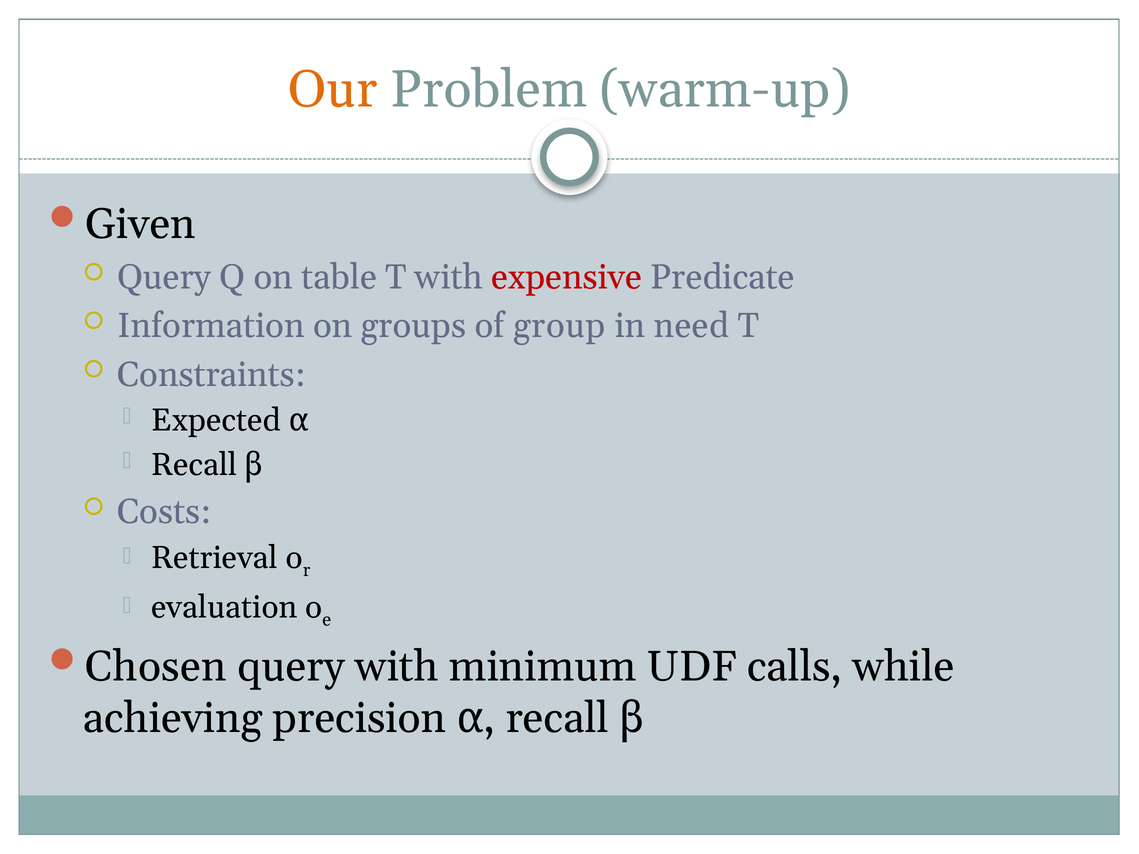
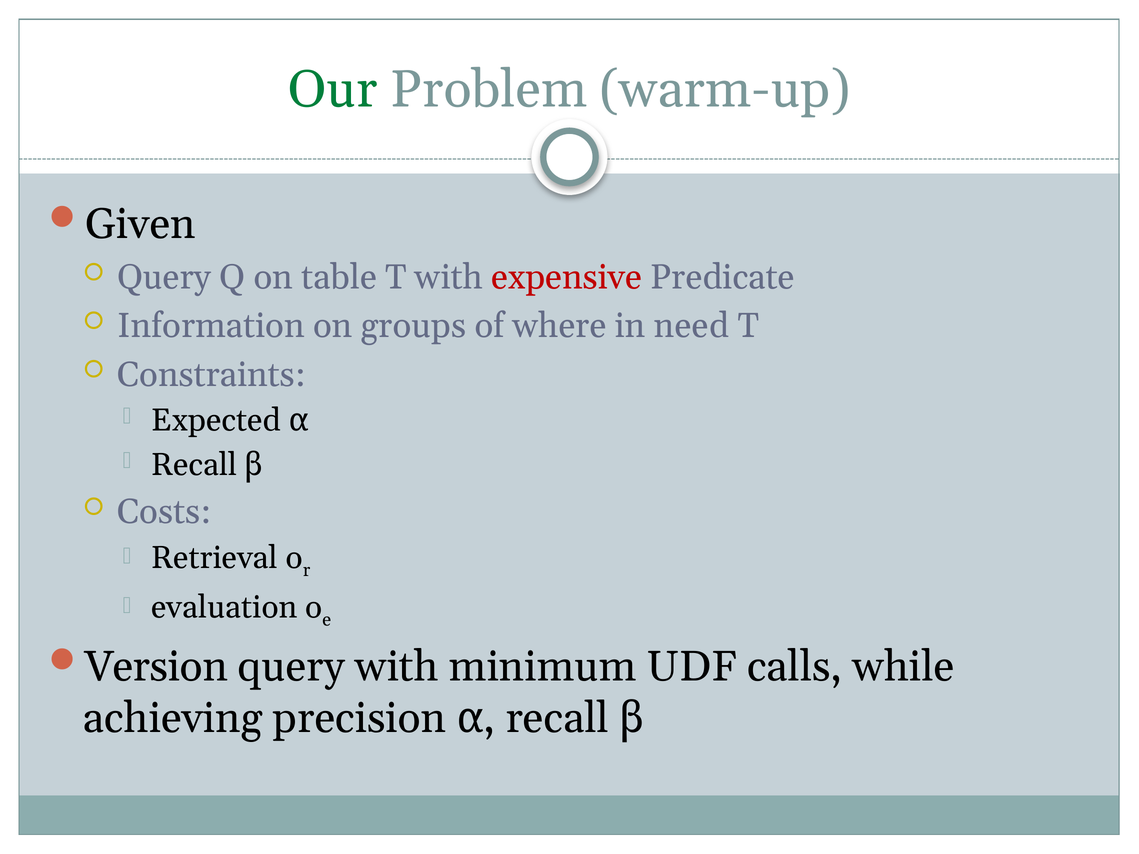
Our colour: orange -> green
group: group -> where
Chosen: Chosen -> Version
